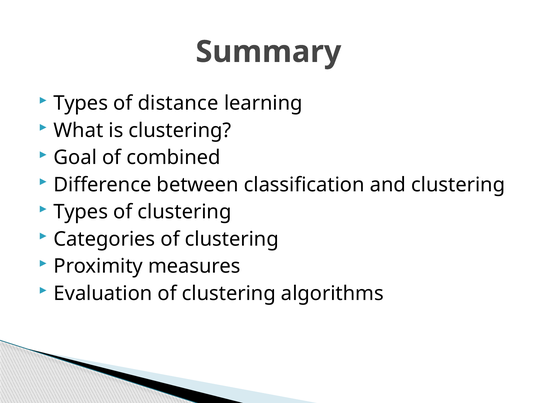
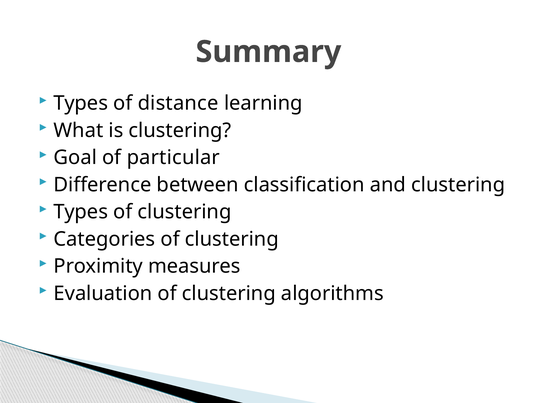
combined: combined -> particular
